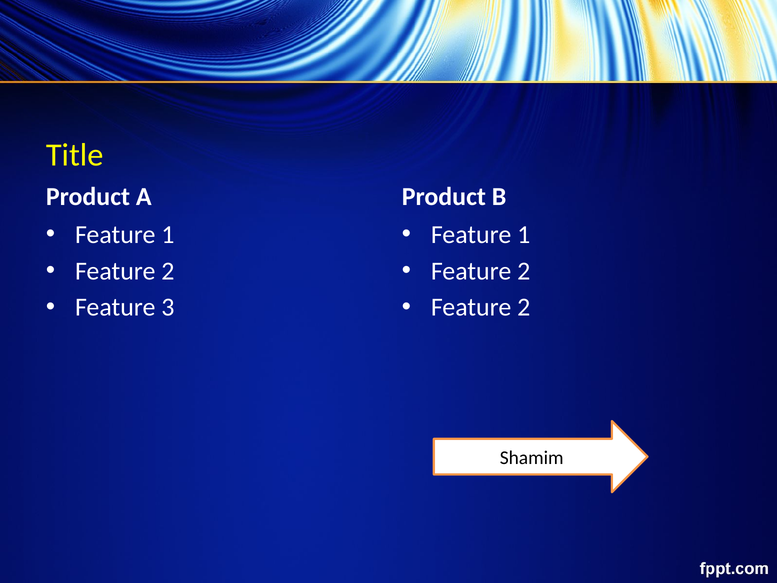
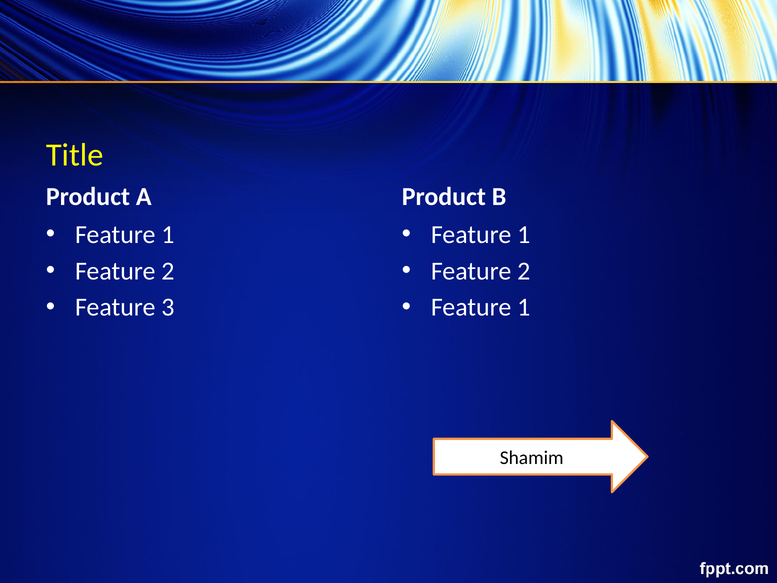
2 at (524, 307): 2 -> 1
